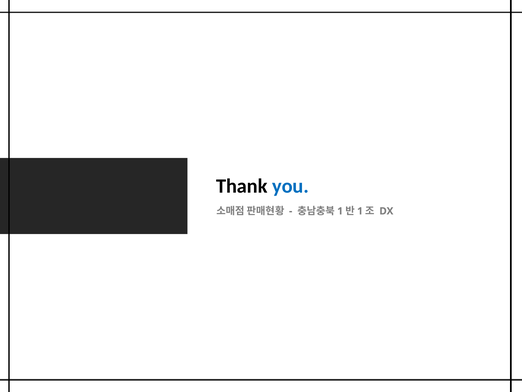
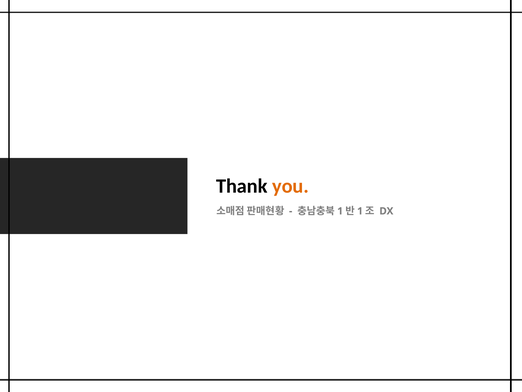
you colour: blue -> orange
